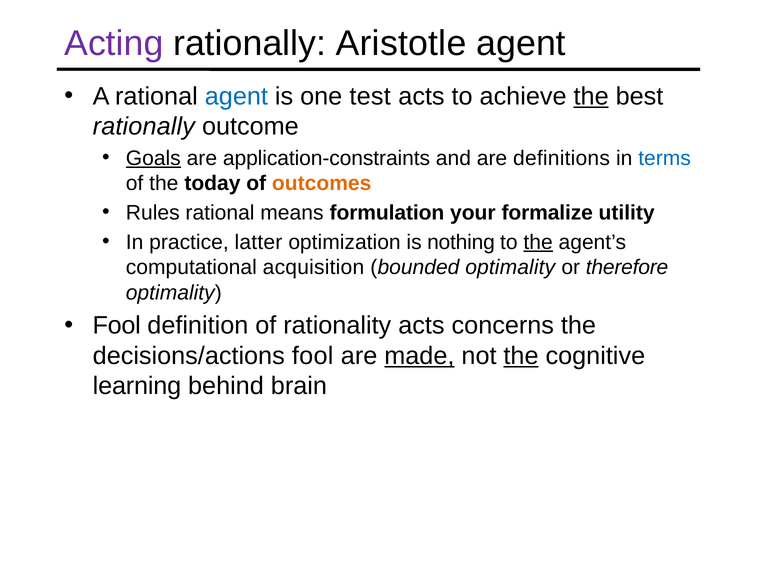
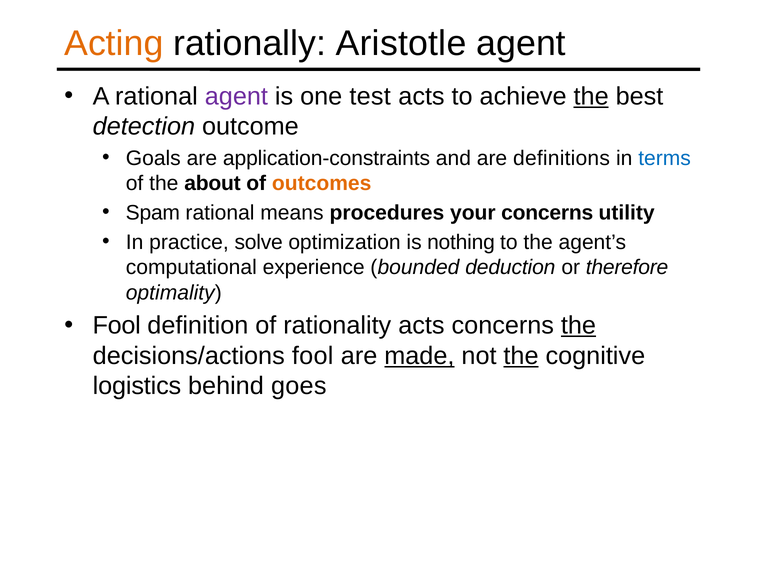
Acting colour: purple -> orange
agent at (236, 96) colour: blue -> purple
rationally at (144, 127): rationally -> detection
Goals underline: present -> none
today: today -> about
Rules: Rules -> Spam
formulation: formulation -> procedures
your formalize: formalize -> concerns
latter: latter -> solve
the at (538, 242) underline: present -> none
acquisition: acquisition -> experience
bounded optimality: optimality -> deduction
the at (578, 326) underline: none -> present
learning: learning -> logistics
brain: brain -> goes
